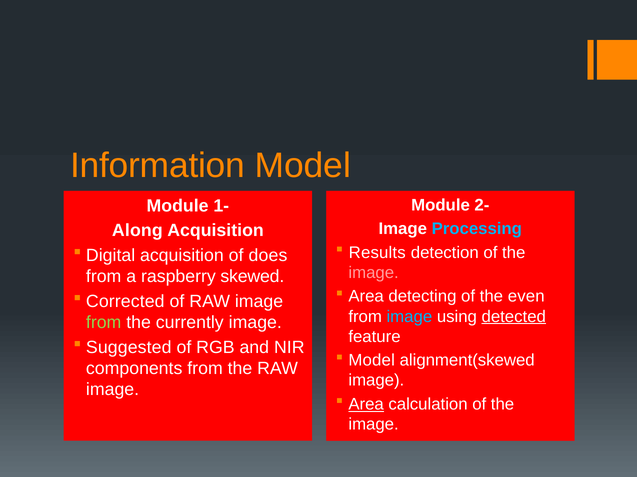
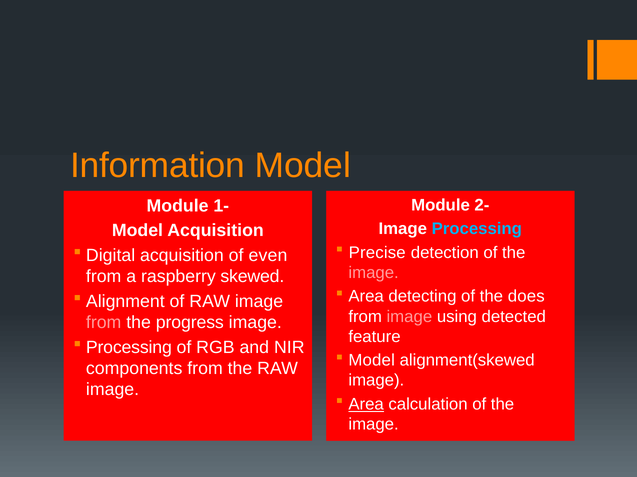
Along at (137, 231): Along -> Model
Results: Results -> Precise
does: does -> even
even: even -> does
Corrected: Corrected -> Alignment
image at (409, 317) colour: light blue -> pink
detected underline: present -> none
from at (104, 323) colour: light green -> pink
currently: currently -> progress
Suggested at (129, 348): Suggested -> Processing
